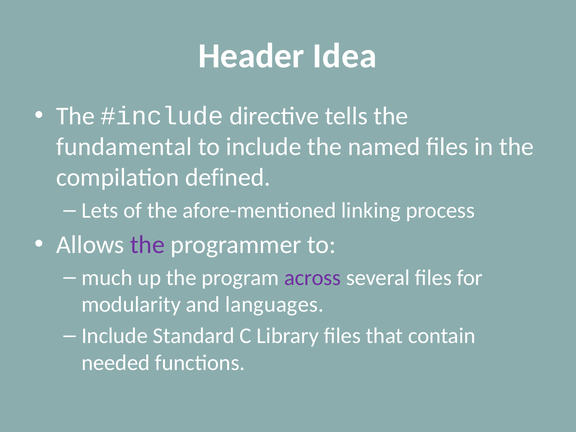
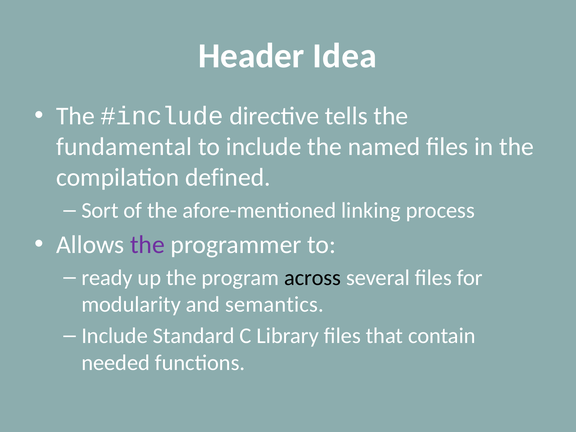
Lets: Lets -> Sort
much: much -> ready
across colour: purple -> black
languages: languages -> semantics
